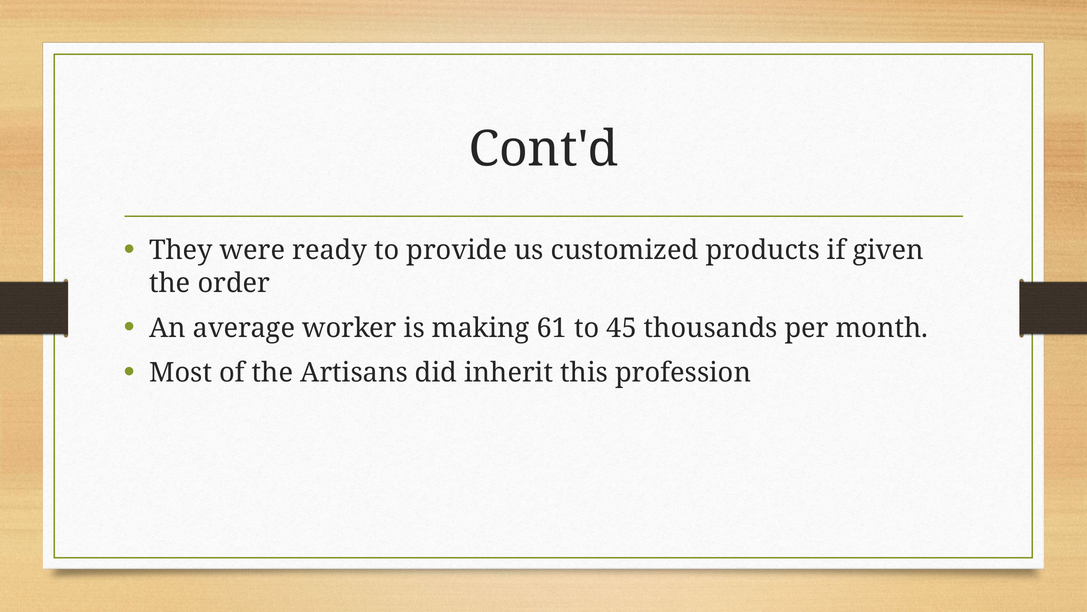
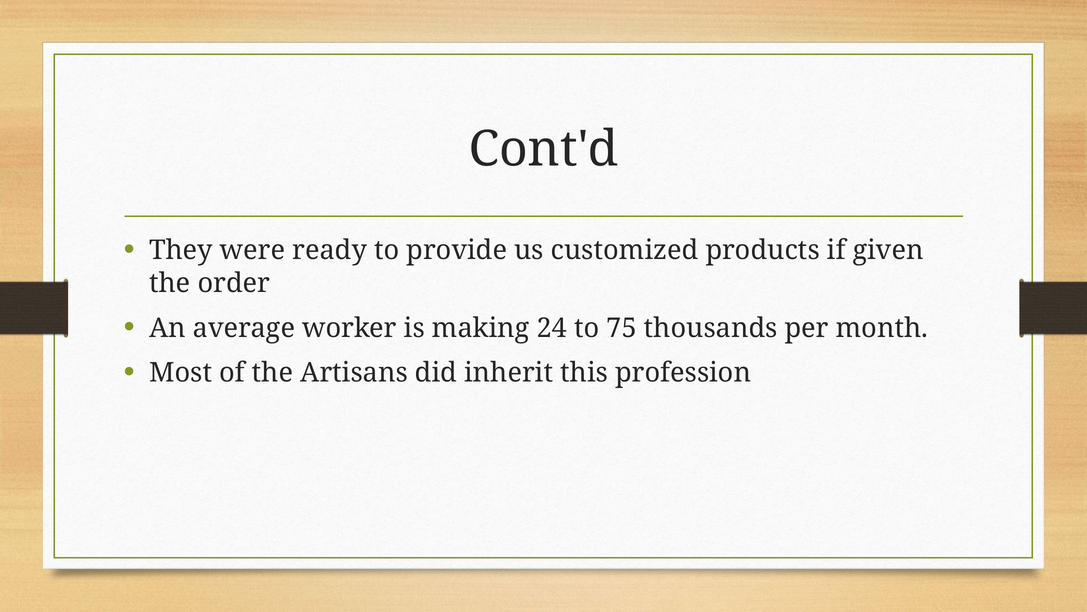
61: 61 -> 24
45: 45 -> 75
